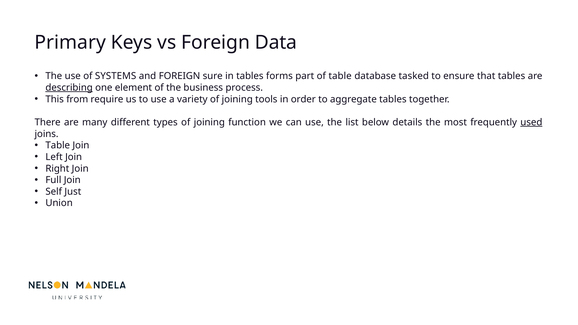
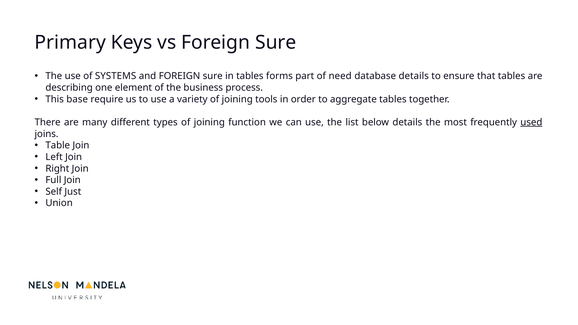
vs Foreign Data: Data -> Sure
of table: table -> need
database tasked: tasked -> details
describing underline: present -> none
from: from -> base
